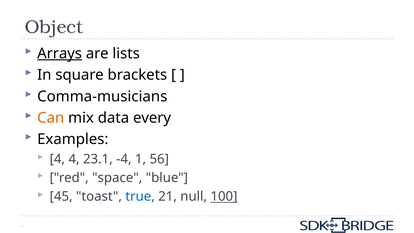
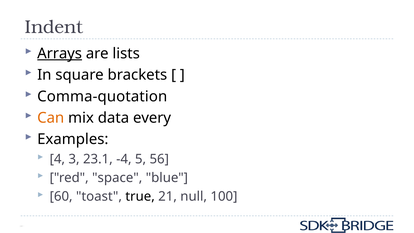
Object: Object -> Indent
Comma-musicians: Comma-musicians -> Comma-quotation
4 4: 4 -> 3
1: 1 -> 5
45: 45 -> 60
true colour: blue -> black
100 underline: present -> none
